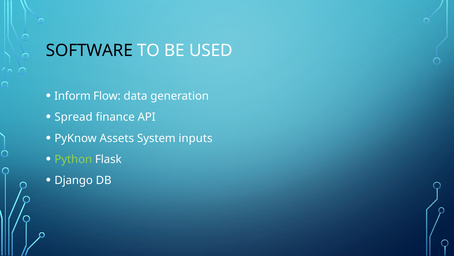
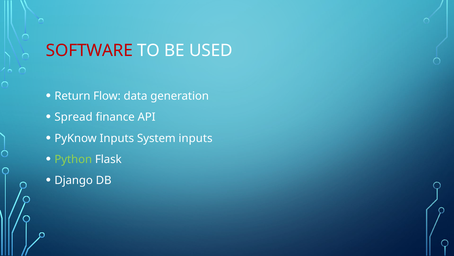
SOFTWARE colour: black -> red
Inform: Inform -> Return
PyKnow Assets: Assets -> Inputs
